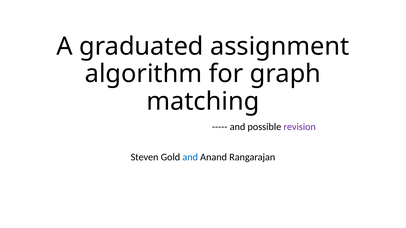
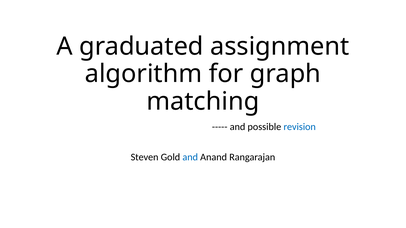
revision colour: purple -> blue
